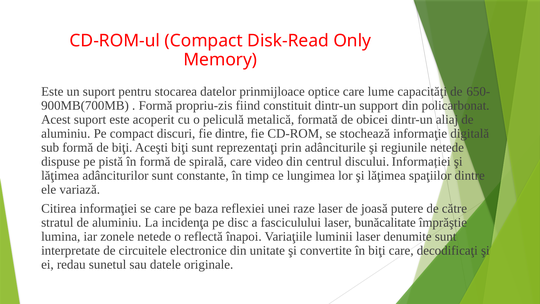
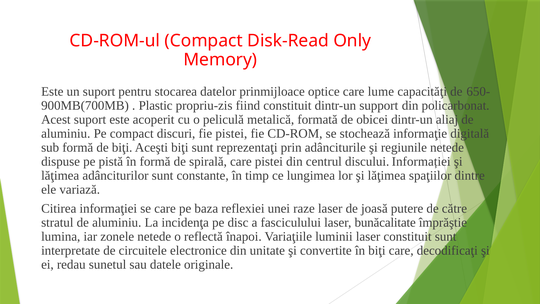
Formă at (156, 106): Formă -> Plastic
fie dintre: dintre -> pistei
care video: video -> pistei
laser denumite: denumite -> constituit
